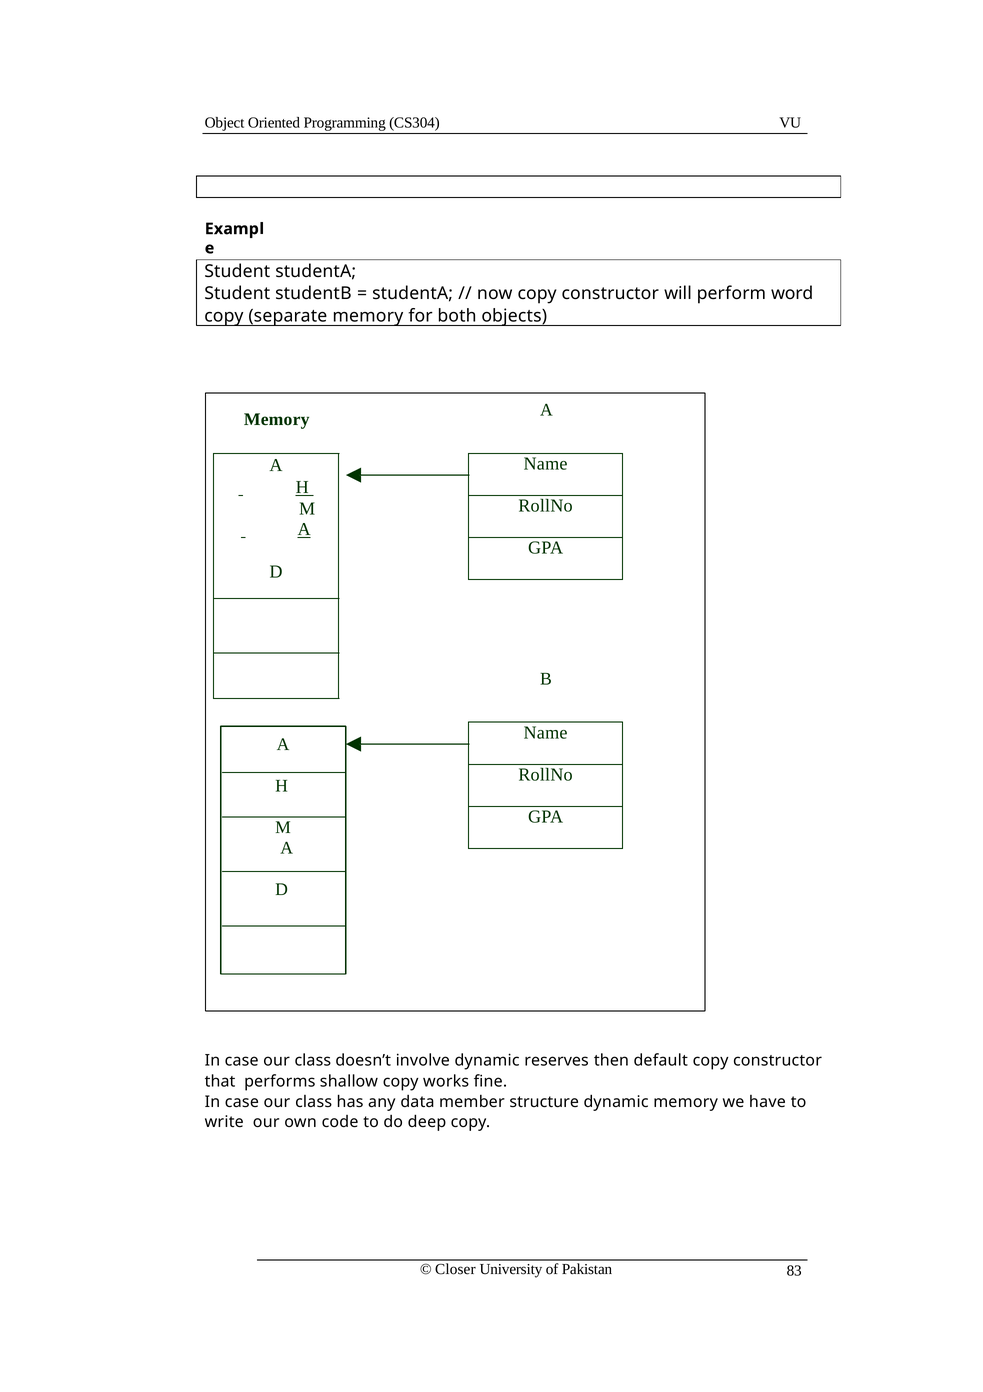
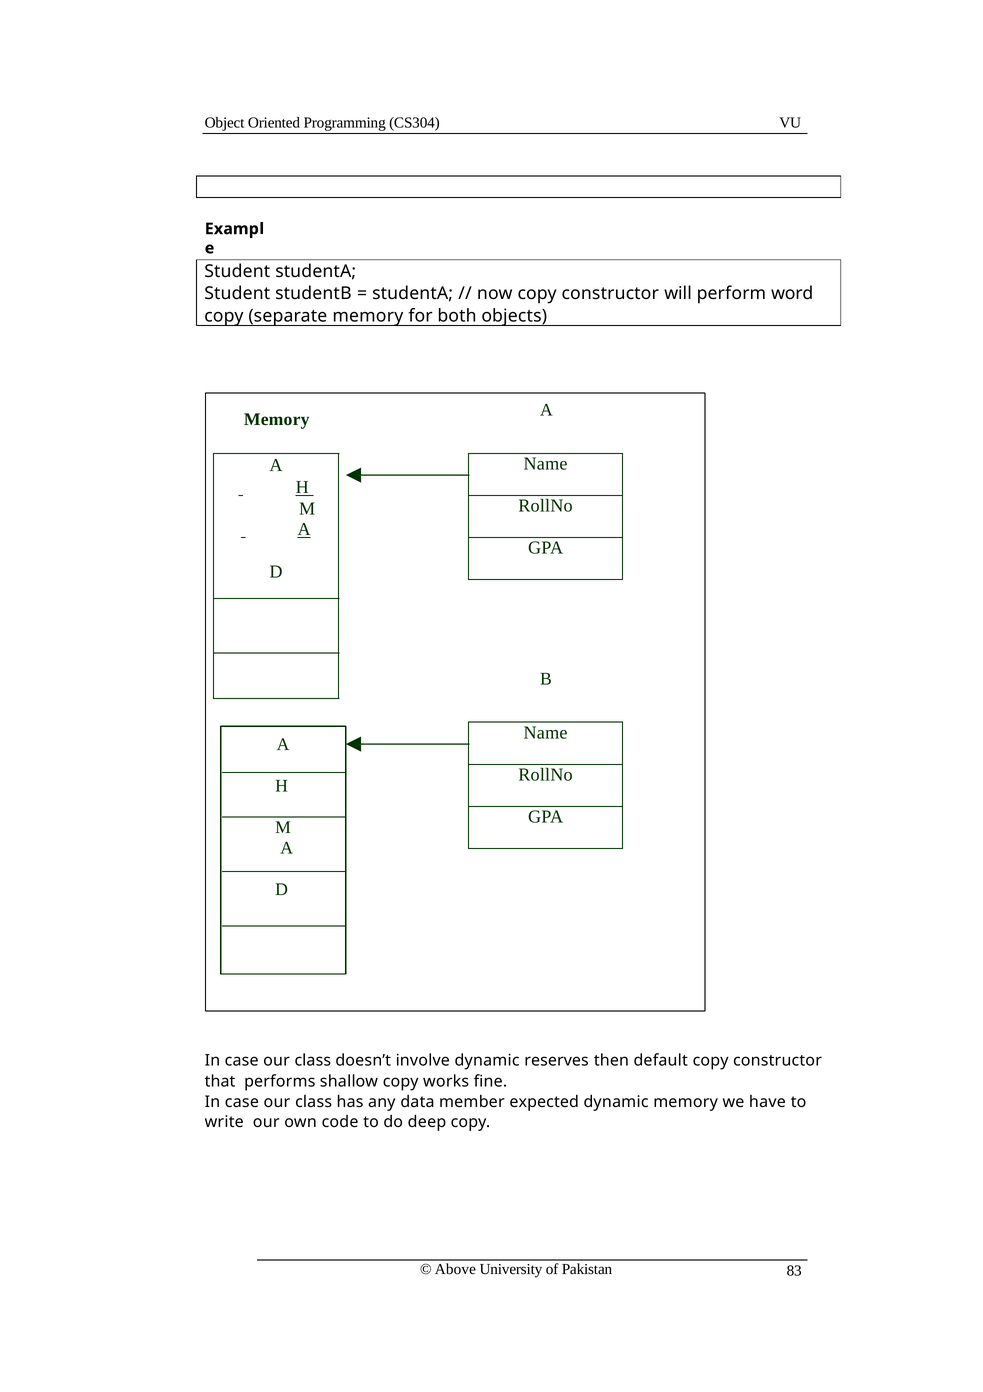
structure: structure -> expected
Closer: Closer -> Above
